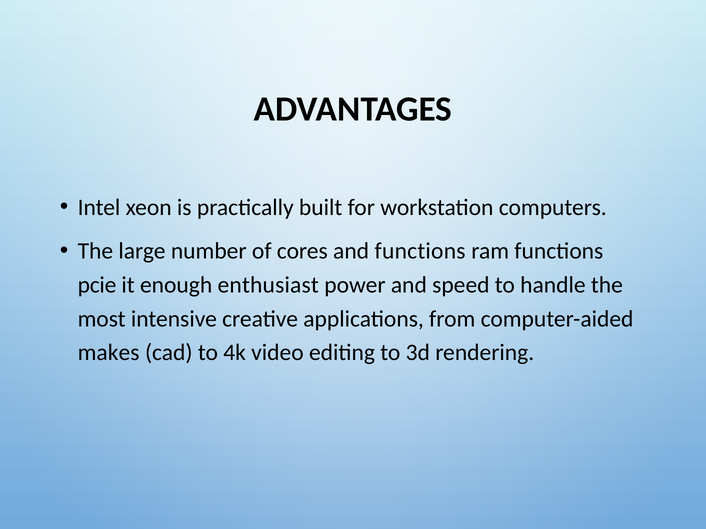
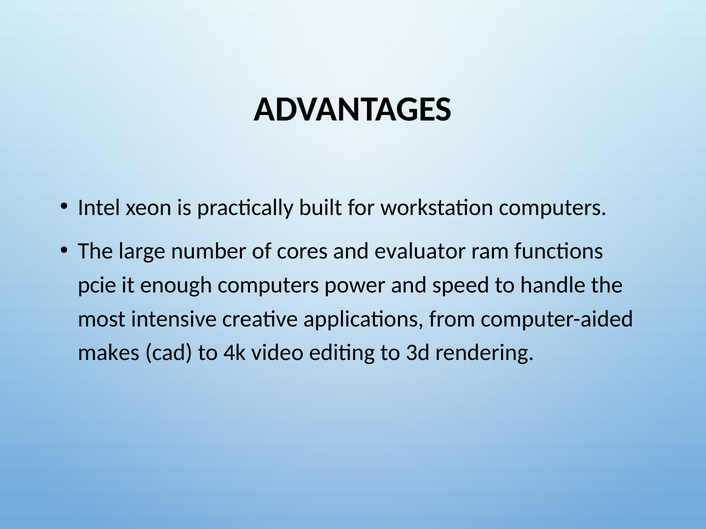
and functions: functions -> evaluator
enough enthusiast: enthusiast -> computers
